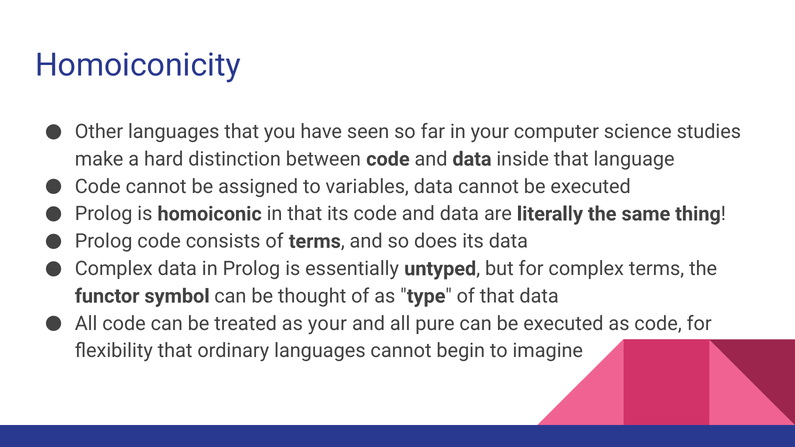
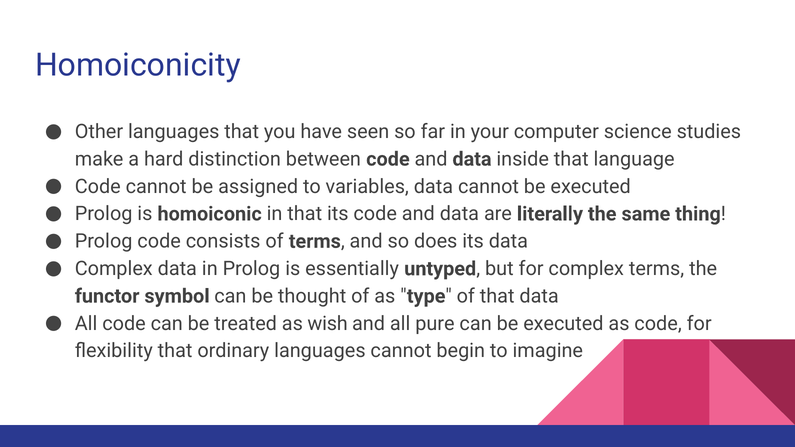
as your: your -> wish
